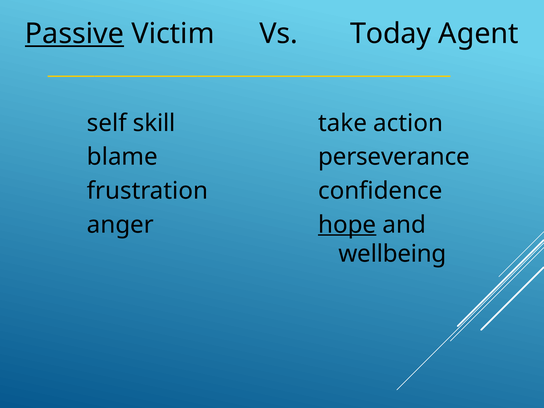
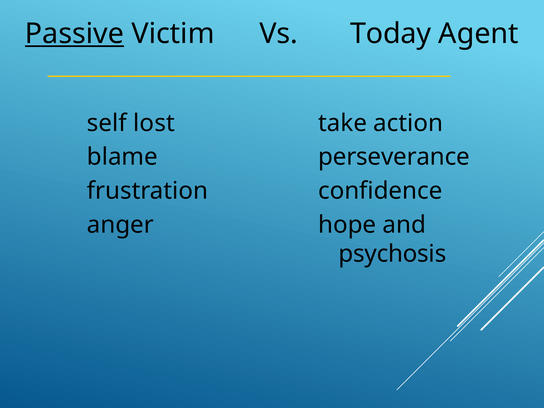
skill: skill -> lost
hope underline: present -> none
wellbeing: wellbeing -> psychosis
